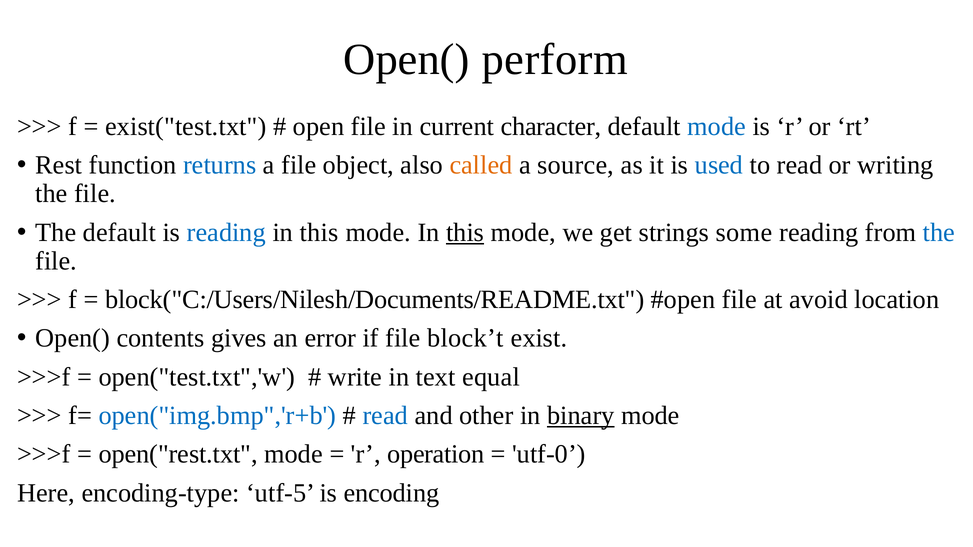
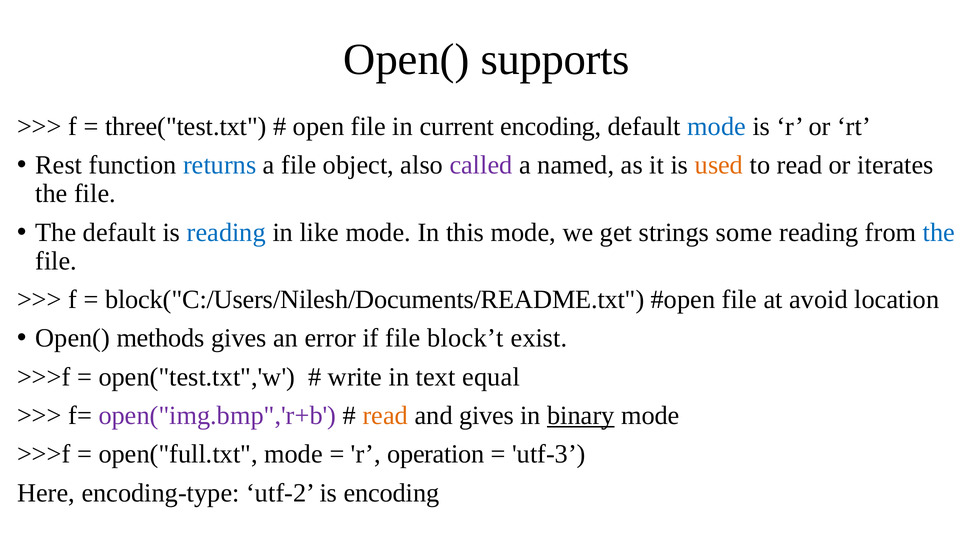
perform: perform -> supports
exist("test.txt: exist("test.txt -> three("test.txt
current character: character -> encoding
called colour: orange -> purple
source: source -> named
used colour: blue -> orange
writing: writing -> iterates
this at (319, 233): this -> like
this at (465, 233) underline: present -> none
contents: contents -> methods
open("img.bmp",'r+b colour: blue -> purple
read at (385, 416) colour: blue -> orange
and other: other -> gives
open("rest.txt: open("rest.txt -> open("full.txt
utf-0: utf-0 -> utf-3
utf-5: utf-5 -> utf-2
